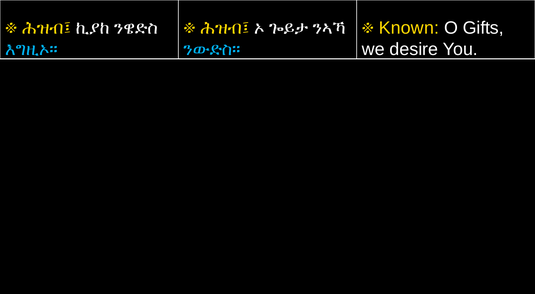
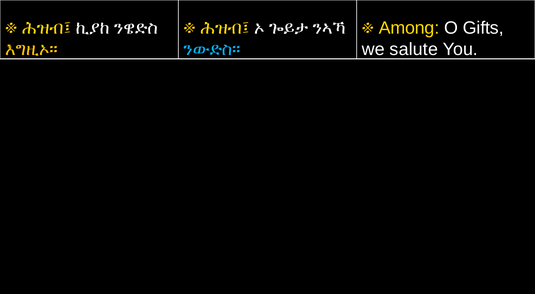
Known: Known -> Among
desire: desire -> salute
እግዚኦ። colour: light blue -> yellow
